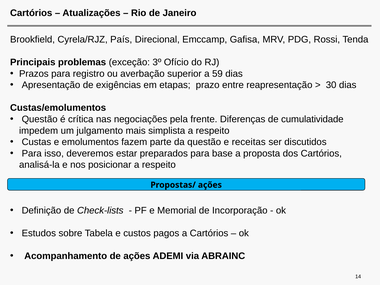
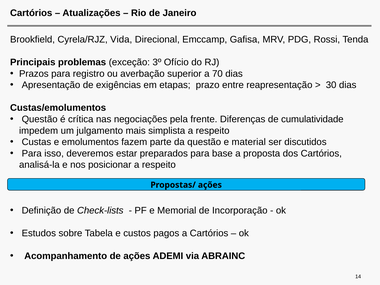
País: País -> Vida
59: 59 -> 70
receitas: receitas -> material
